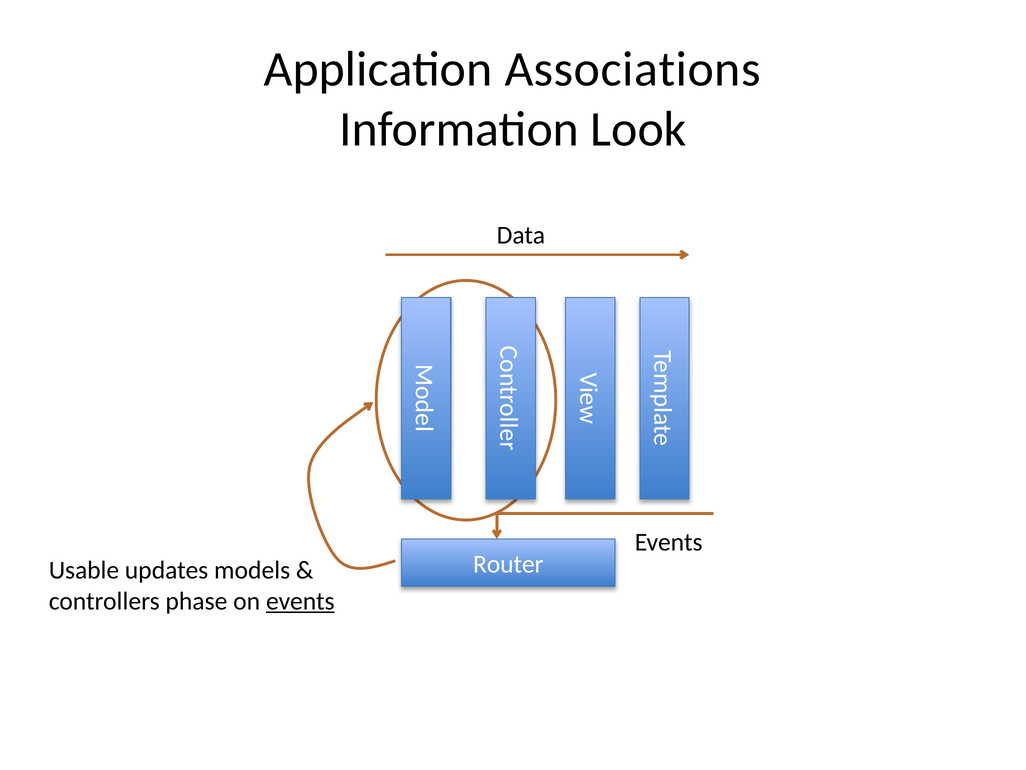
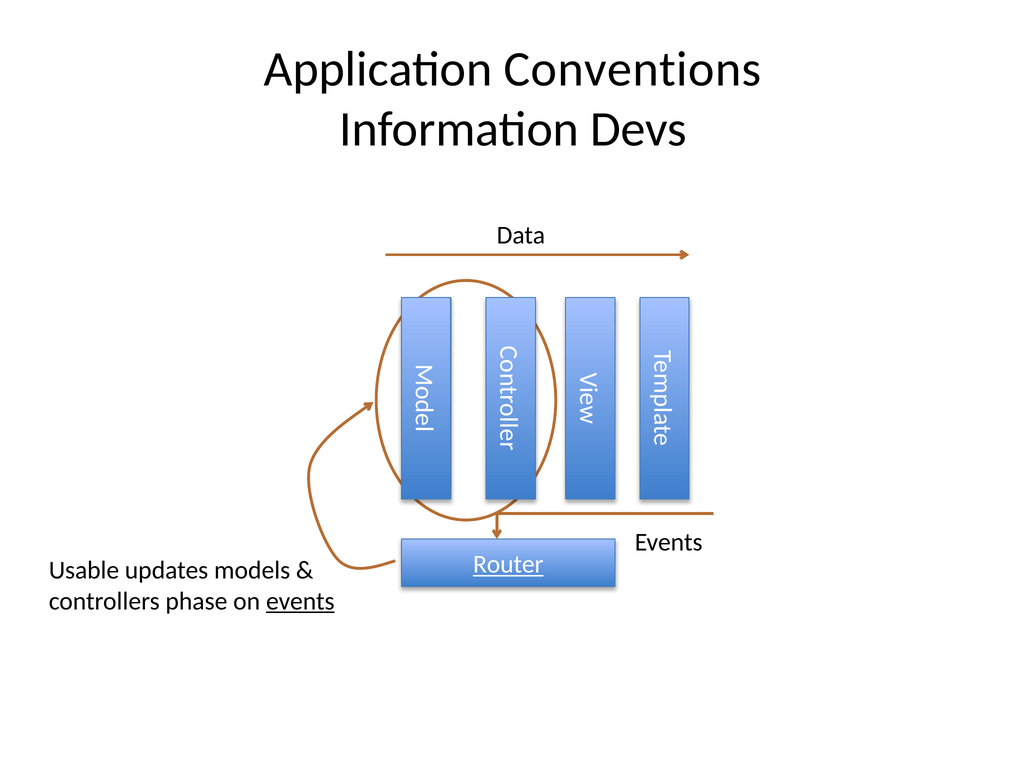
Associations: Associations -> Conventions
Look: Look -> Devs
Router underline: none -> present
